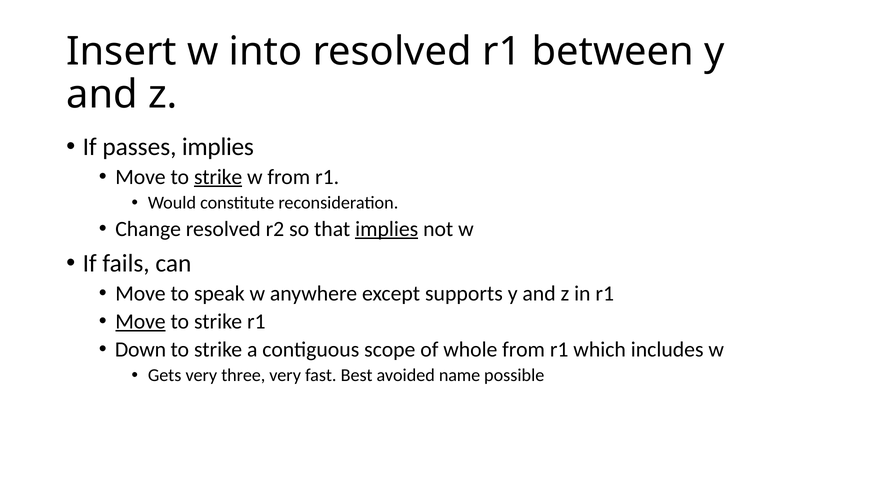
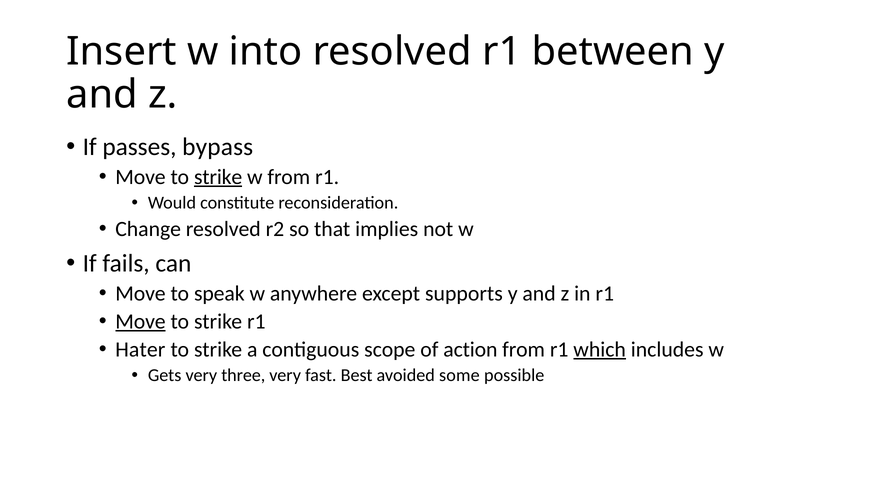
passes implies: implies -> bypass
implies at (387, 229) underline: present -> none
Down: Down -> Hater
whole: whole -> action
which underline: none -> present
name: name -> some
